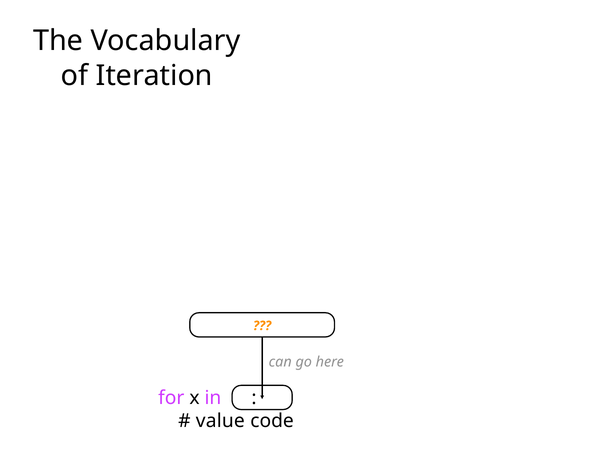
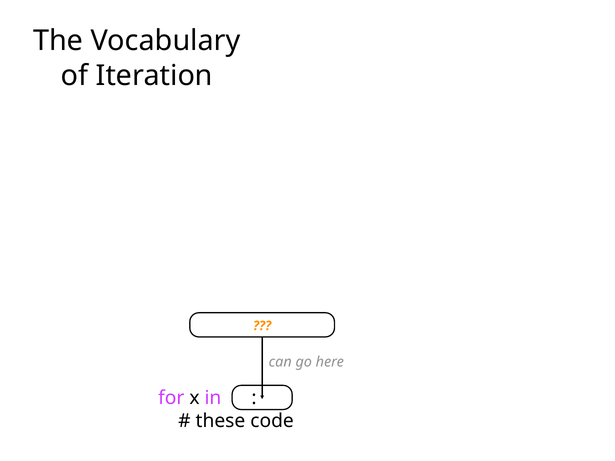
value: value -> these
